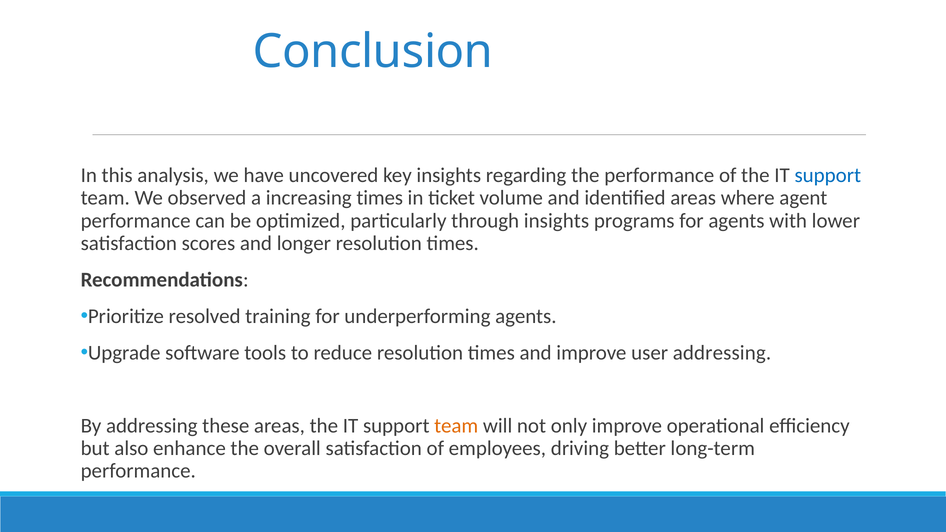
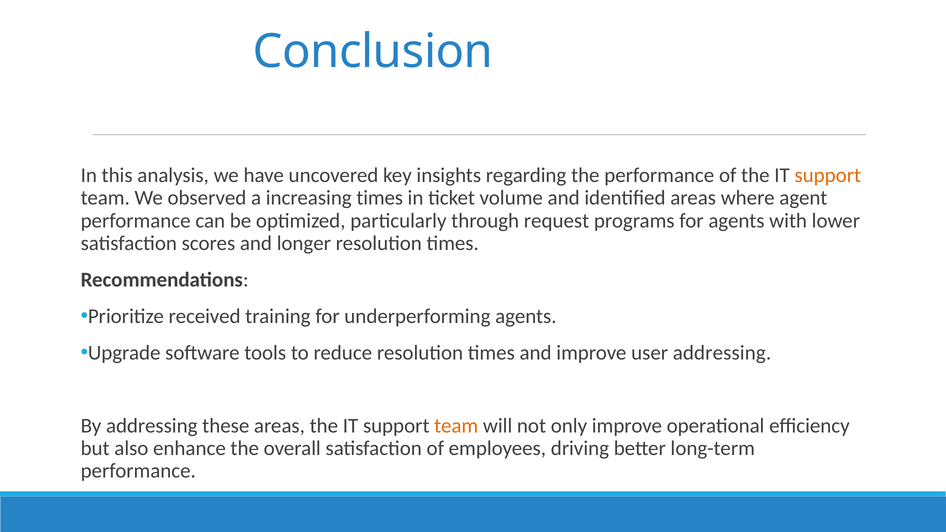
support at (828, 175) colour: blue -> orange
through insights: insights -> request
resolved: resolved -> received
